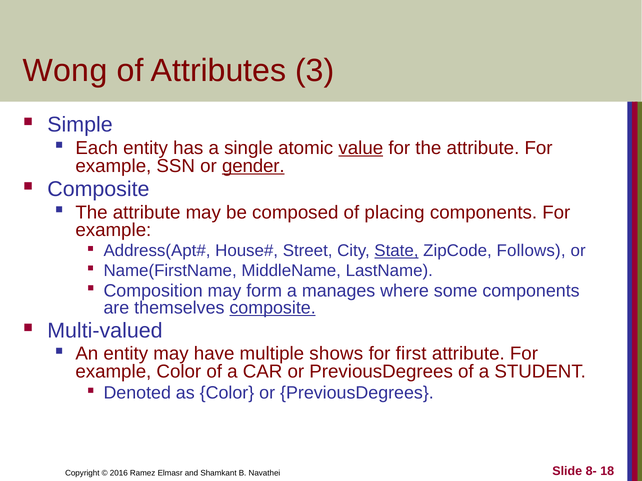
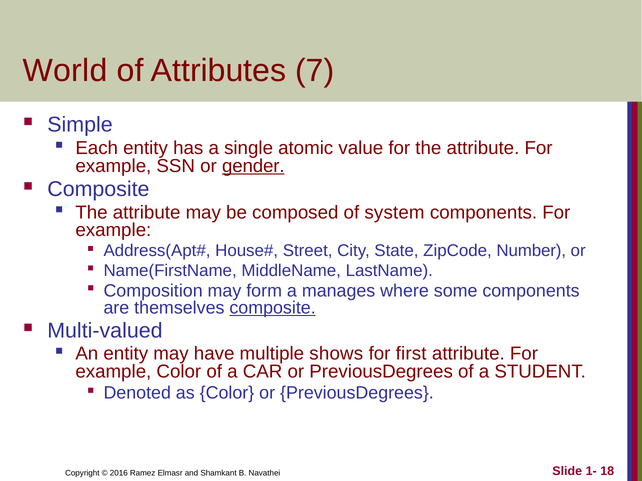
Wong: Wong -> World
3: 3 -> 7
value underline: present -> none
placing: placing -> system
State underline: present -> none
Follows: Follows -> Number
8-: 8- -> 1-
